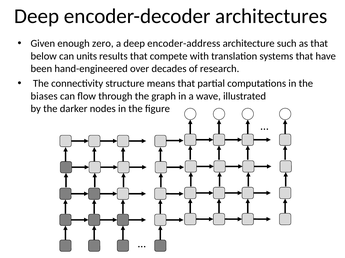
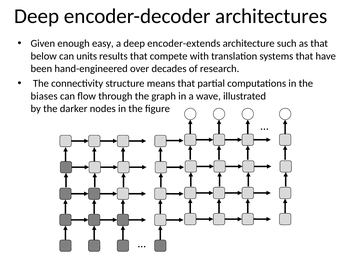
zero: zero -> easy
encoder-address: encoder-address -> encoder-extends
